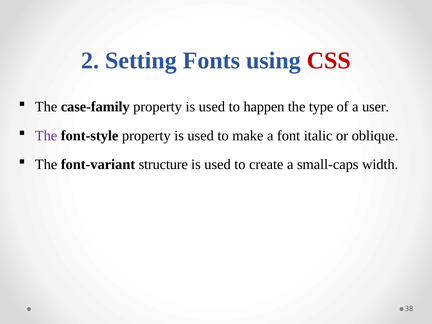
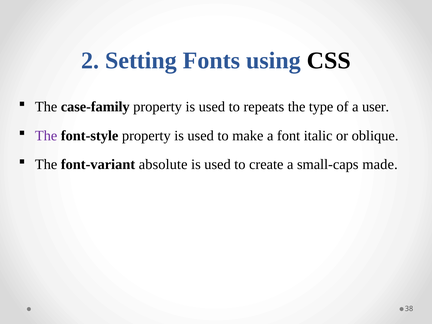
CSS colour: red -> black
happen: happen -> repeats
structure: structure -> absolute
width: width -> made
